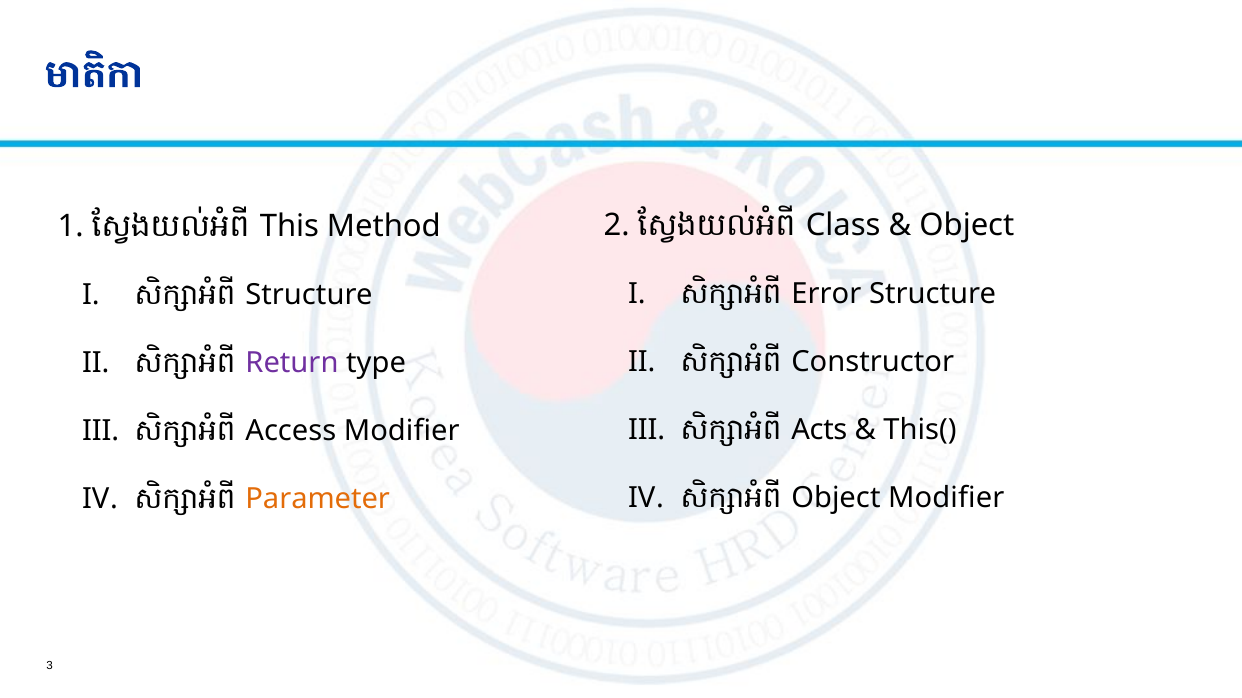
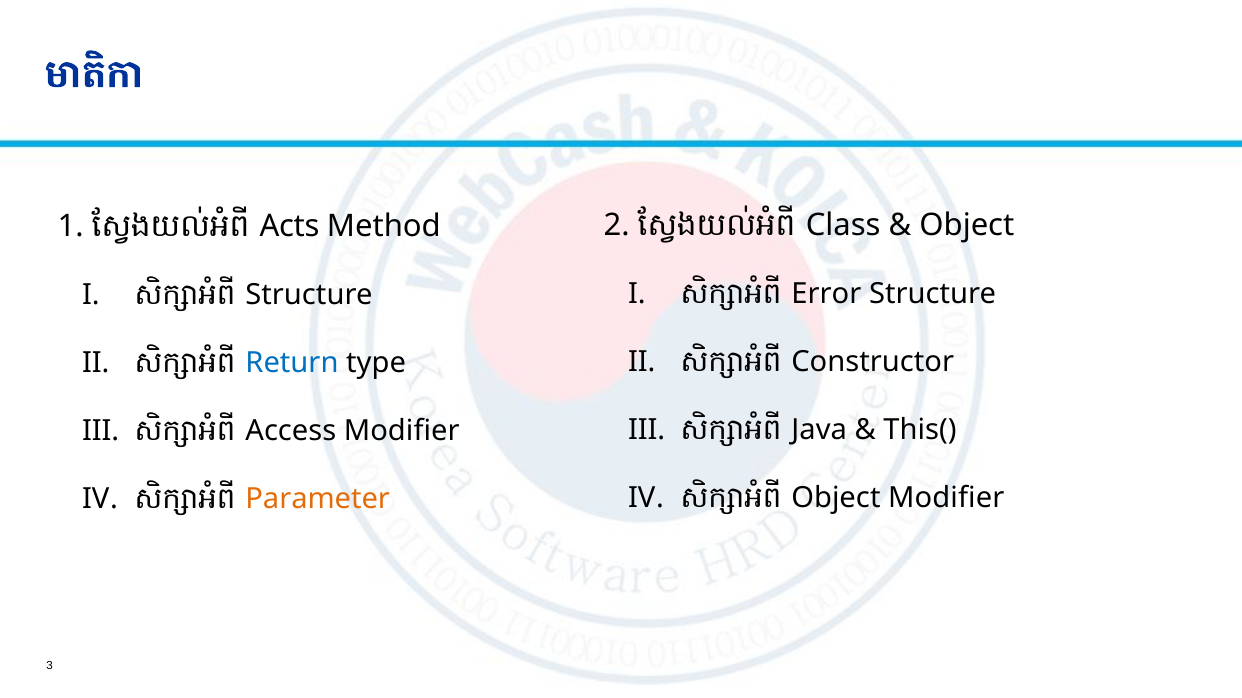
This: This -> Acts
Return colour: purple -> blue
Acts: Acts -> Java
